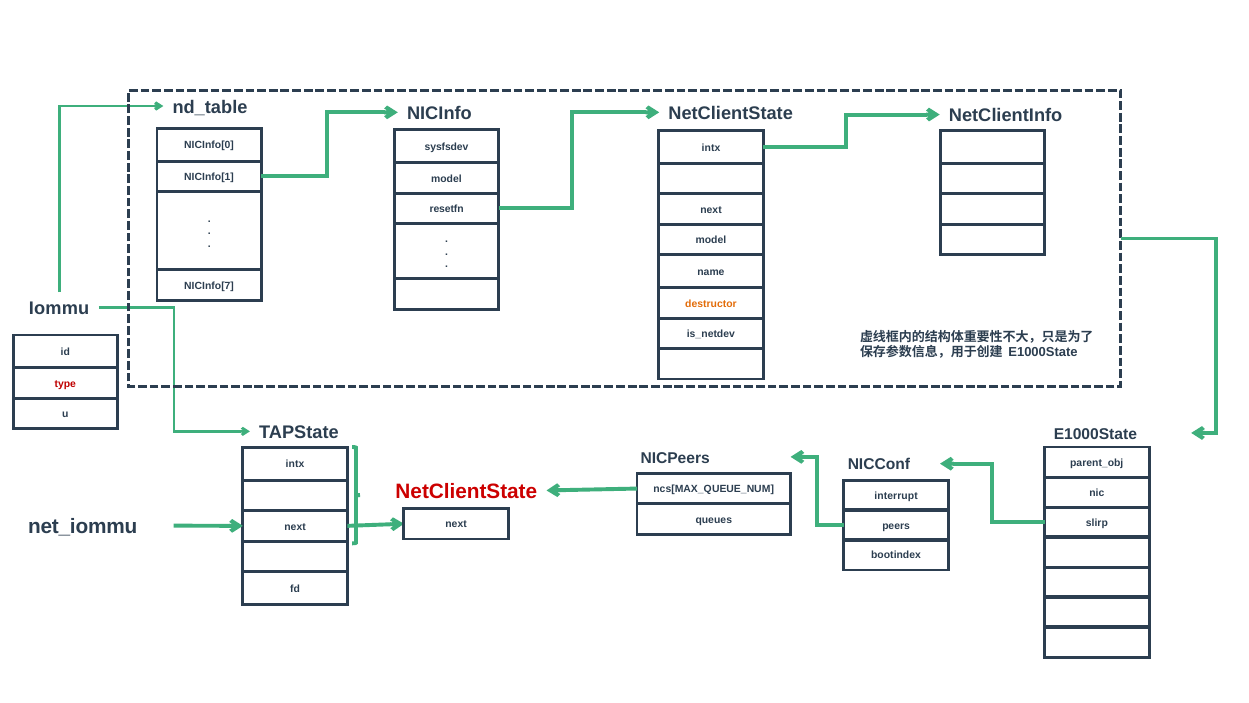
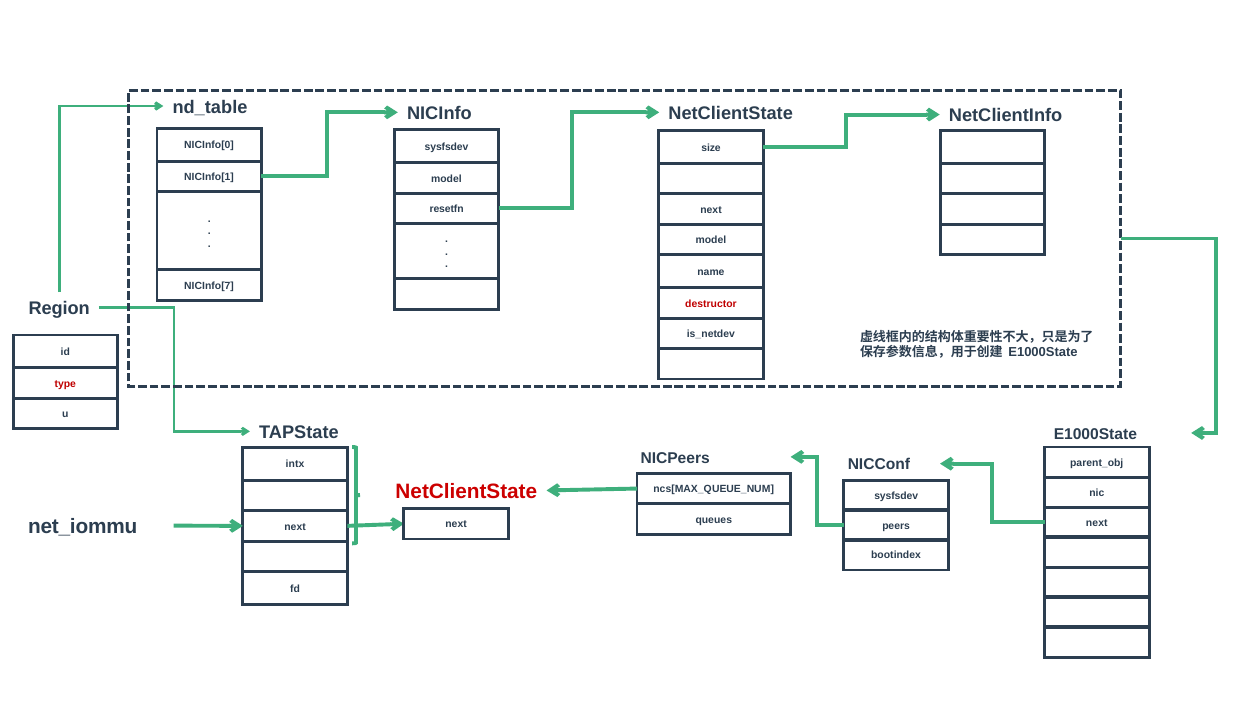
intx at (711, 148): intx -> size
destructor colour: orange -> red
Iommu: Iommu -> Region
interrupt at (896, 496): interrupt -> sysfsdev
slirp at (1097, 523): slirp -> next
